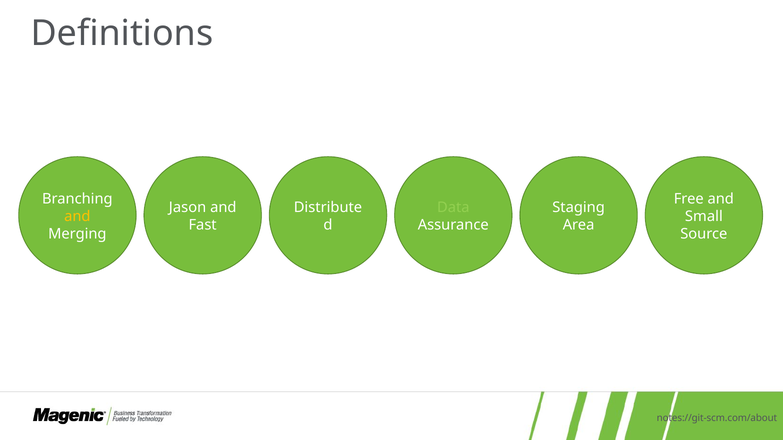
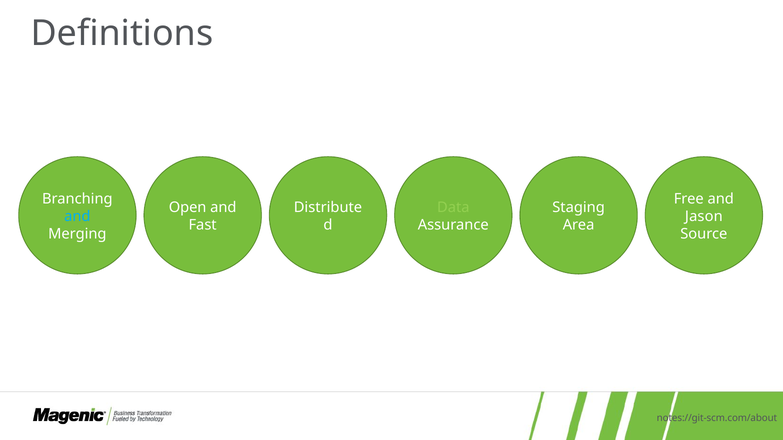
Jason: Jason -> Open
and at (77, 217) colour: yellow -> light blue
Small: Small -> Jason
